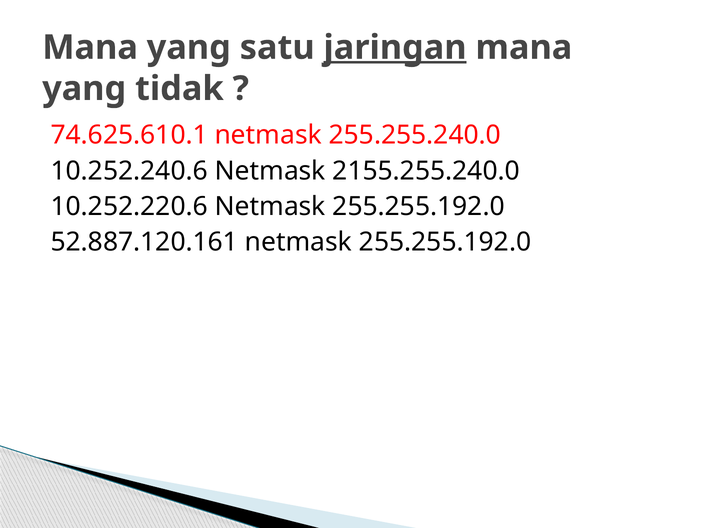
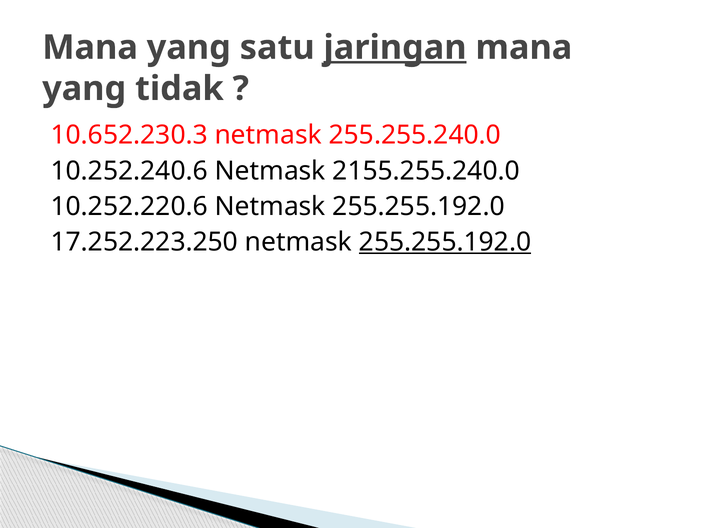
74.625.610.1: 74.625.610.1 -> 10.652.230.3
52.887.120.161: 52.887.120.161 -> 17.252.223.250
255.255.192.0 at (445, 242) underline: none -> present
